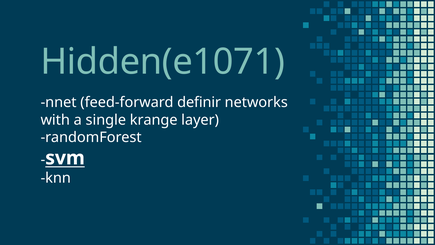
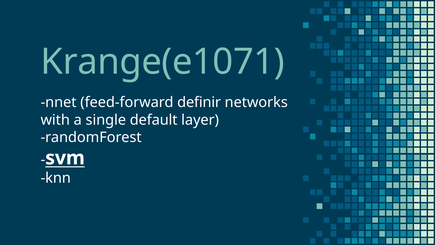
Hidden(e1071: Hidden(e1071 -> Krange(e1071
krange: krange -> default
